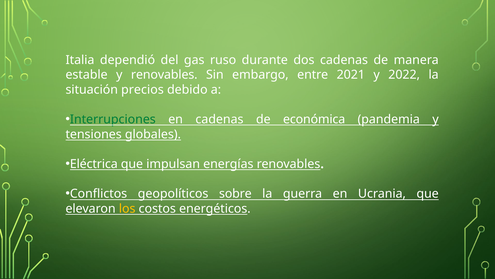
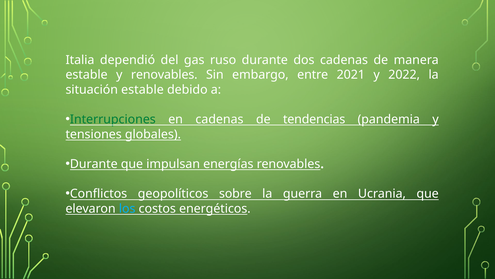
situación precios: precios -> estable
económica: económica -> tendencias
Eléctrica at (94, 164): Eléctrica -> Durante
los colour: yellow -> light blue
